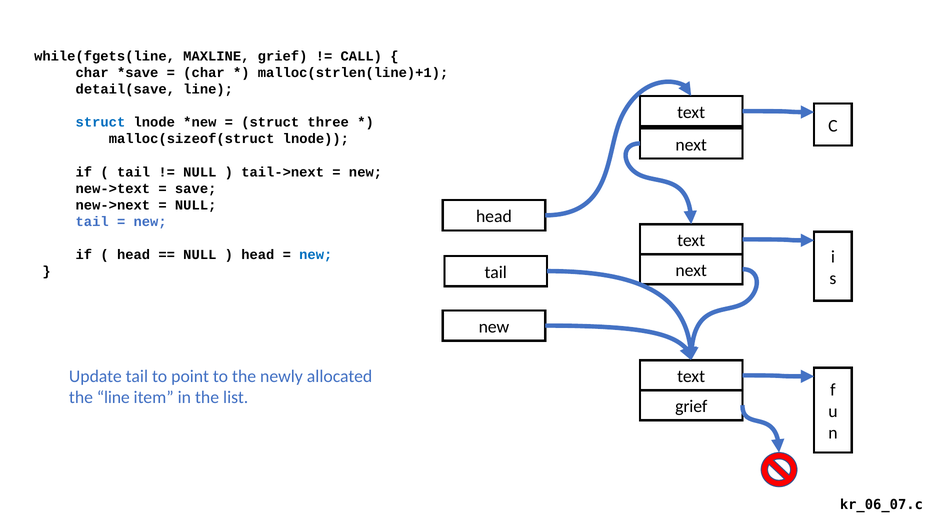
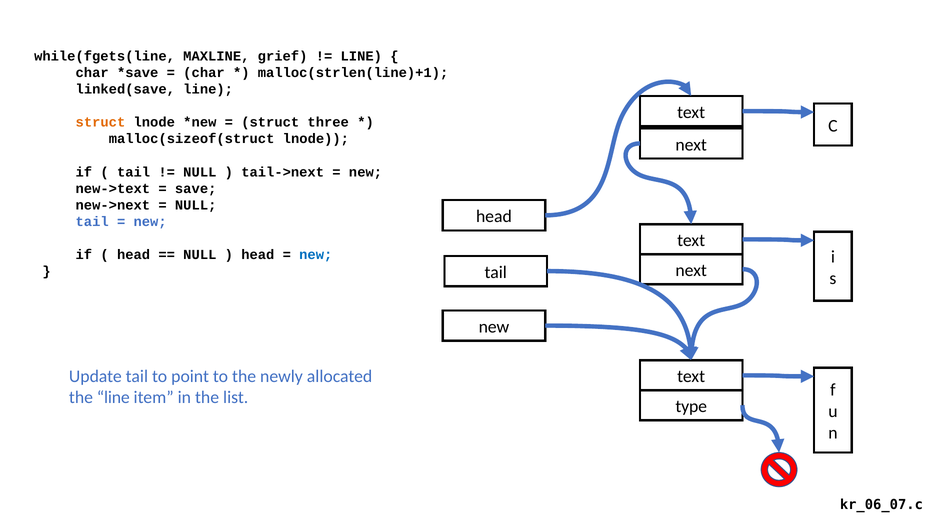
CALL at (361, 56): CALL -> LINE
detail(save: detail(save -> linked(save
struct at (100, 122) colour: blue -> orange
grief at (691, 406): grief -> type
